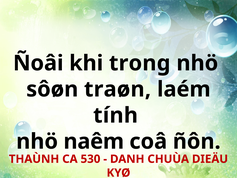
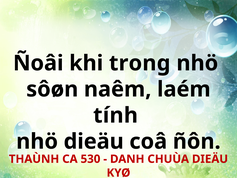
traøn: traøn -> naêm
nhö naêm: naêm -> dieäu
